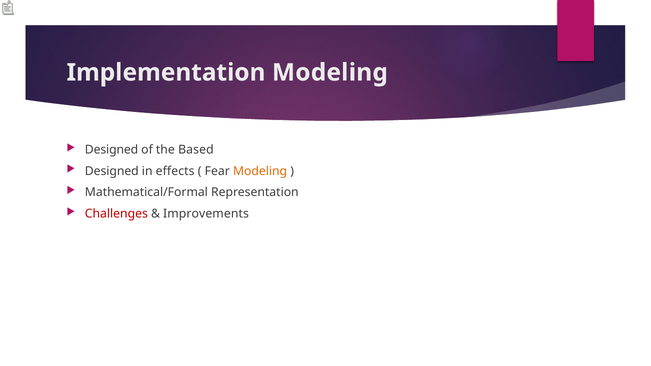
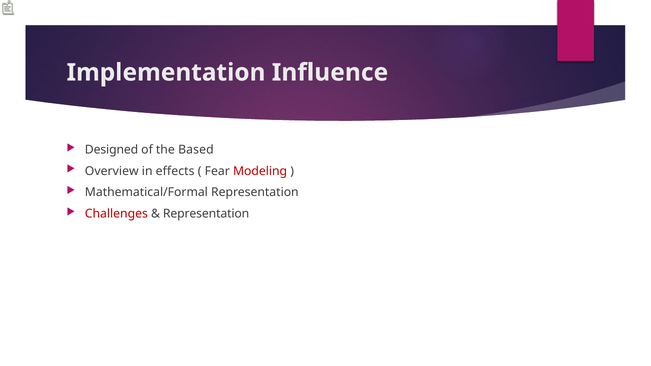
Implementation Modeling: Modeling -> Influence
Designed at (112, 171): Designed -> Overview
Modeling at (260, 171) colour: orange -> red
Improvements at (206, 214): Improvements -> Representation
